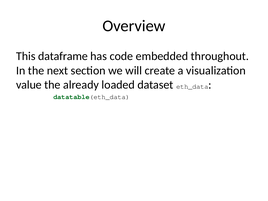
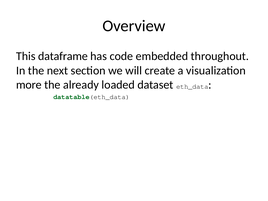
value: value -> more
